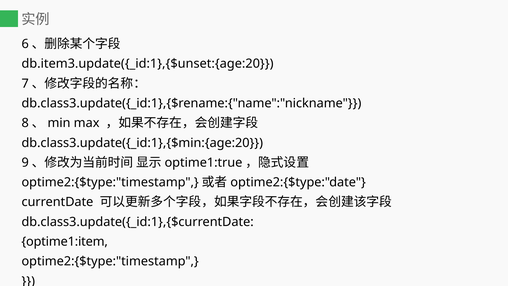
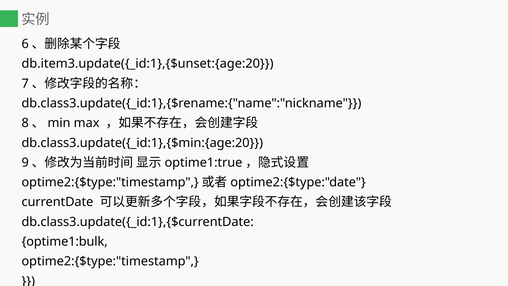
optime1:item: optime1:item -> optime1:bulk
